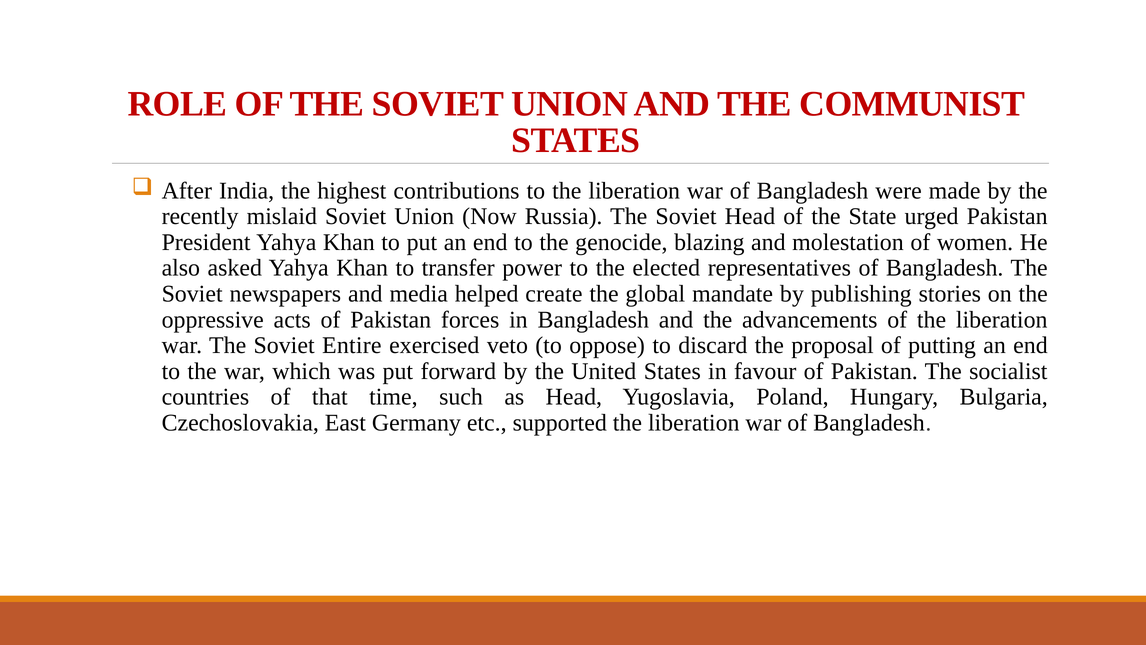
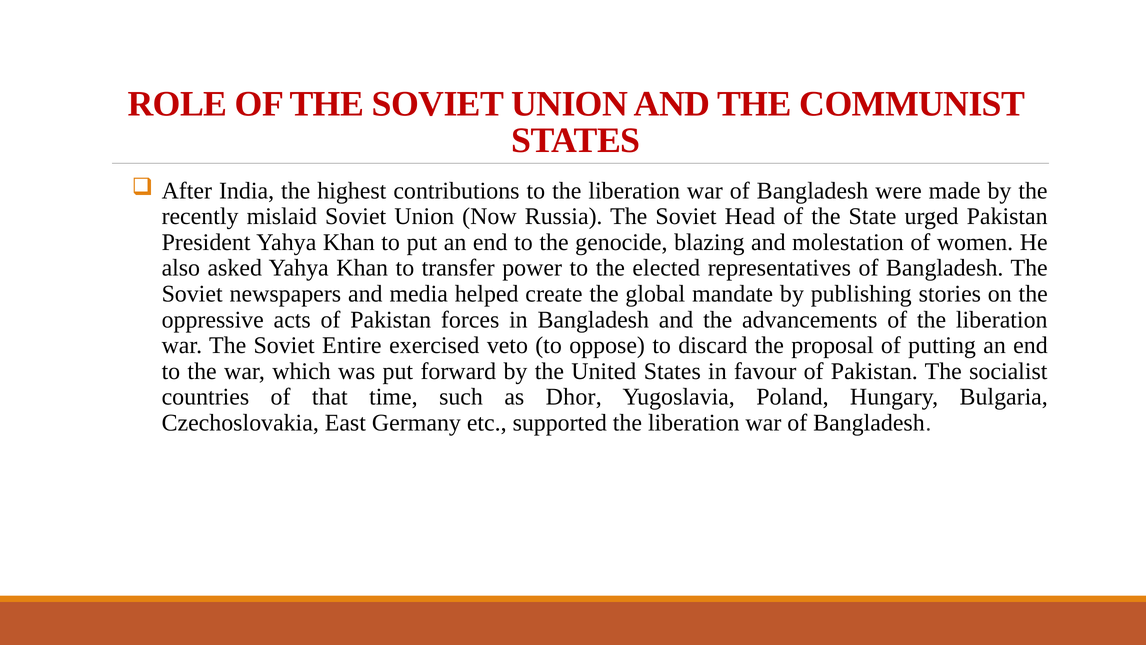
as Head: Head -> Dhor
